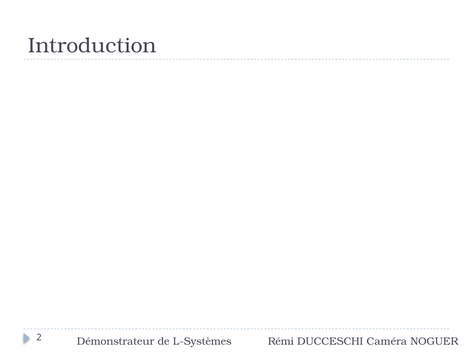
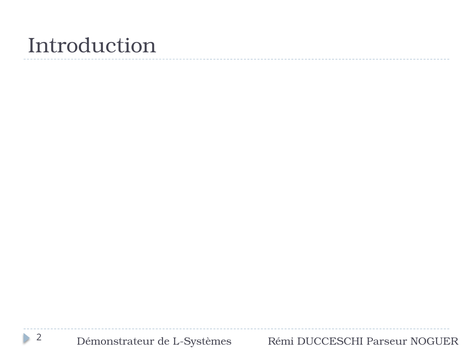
Caméra: Caméra -> Parseur
